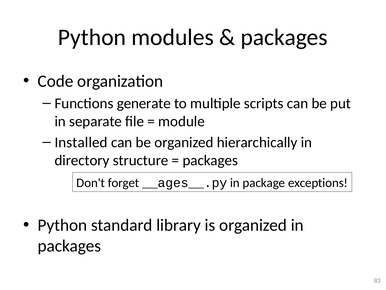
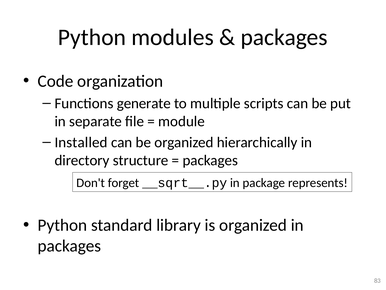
__ages__.py: __ages__.py -> __sqrt__.py
exceptions: exceptions -> represents
